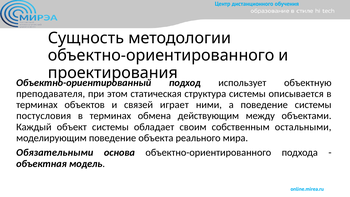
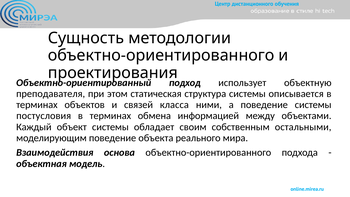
играет: играет -> класса
действующим: действующим -> информацией
Обязательными: Обязательными -> Взаимодействия
